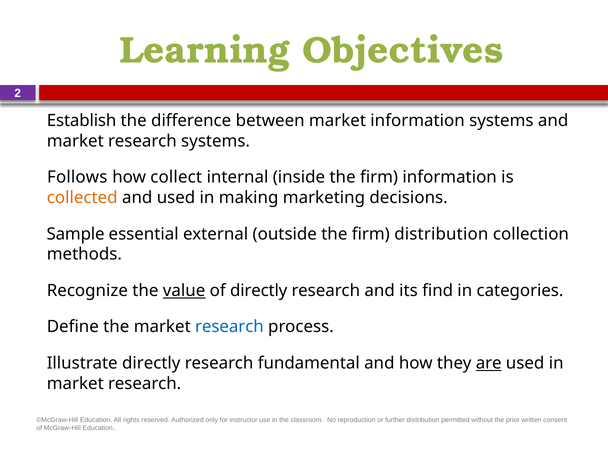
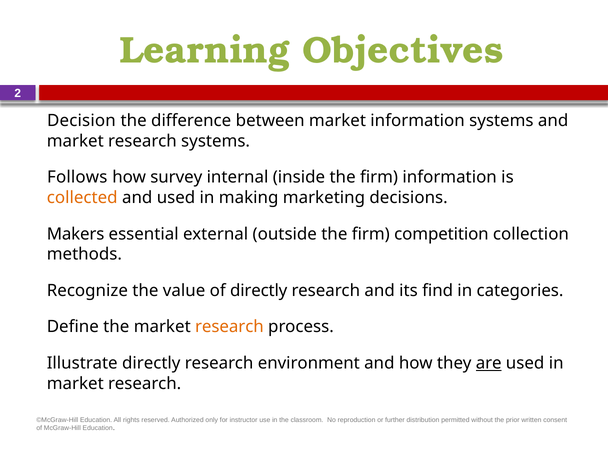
Establish: Establish -> Decision
collect: collect -> survey
Sample: Sample -> Makers
firm distribution: distribution -> competition
value underline: present -> none
research at (229, 327) colour: blue -> orange
fundamental: fundamental -> environment
